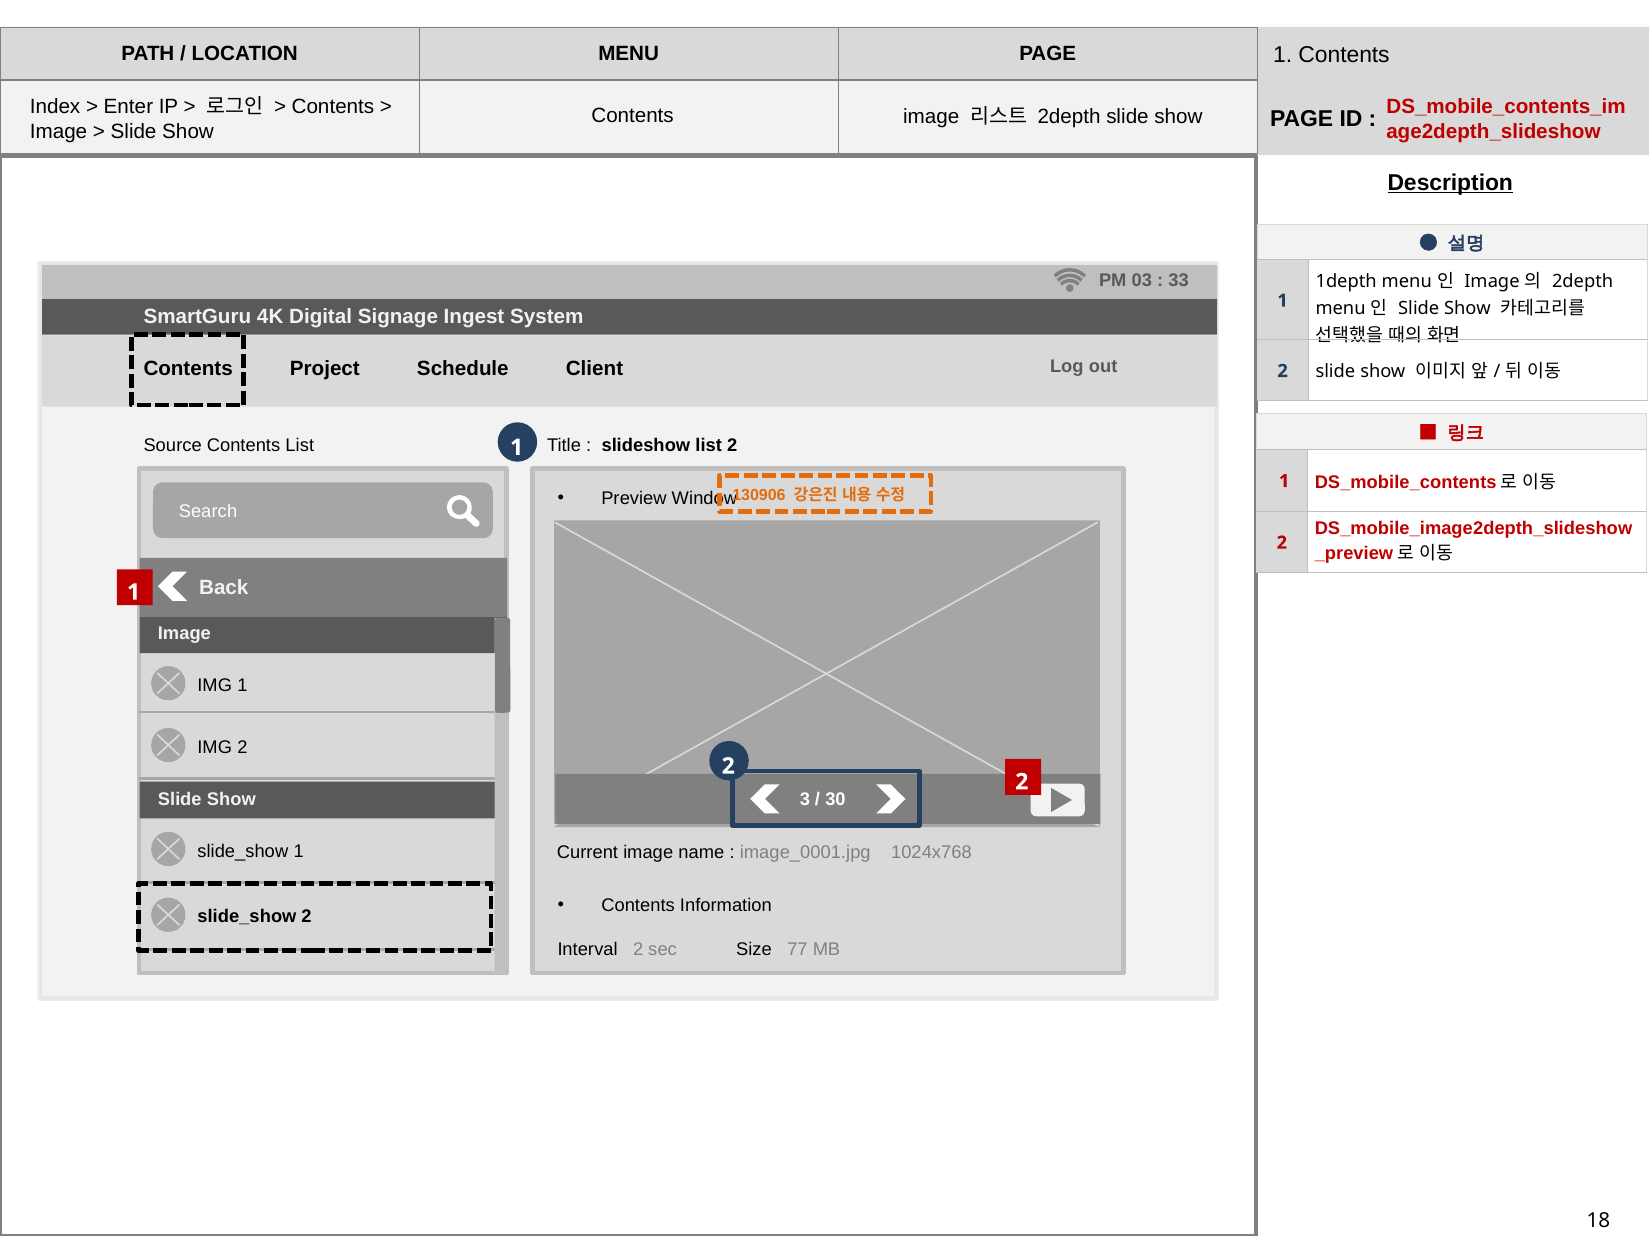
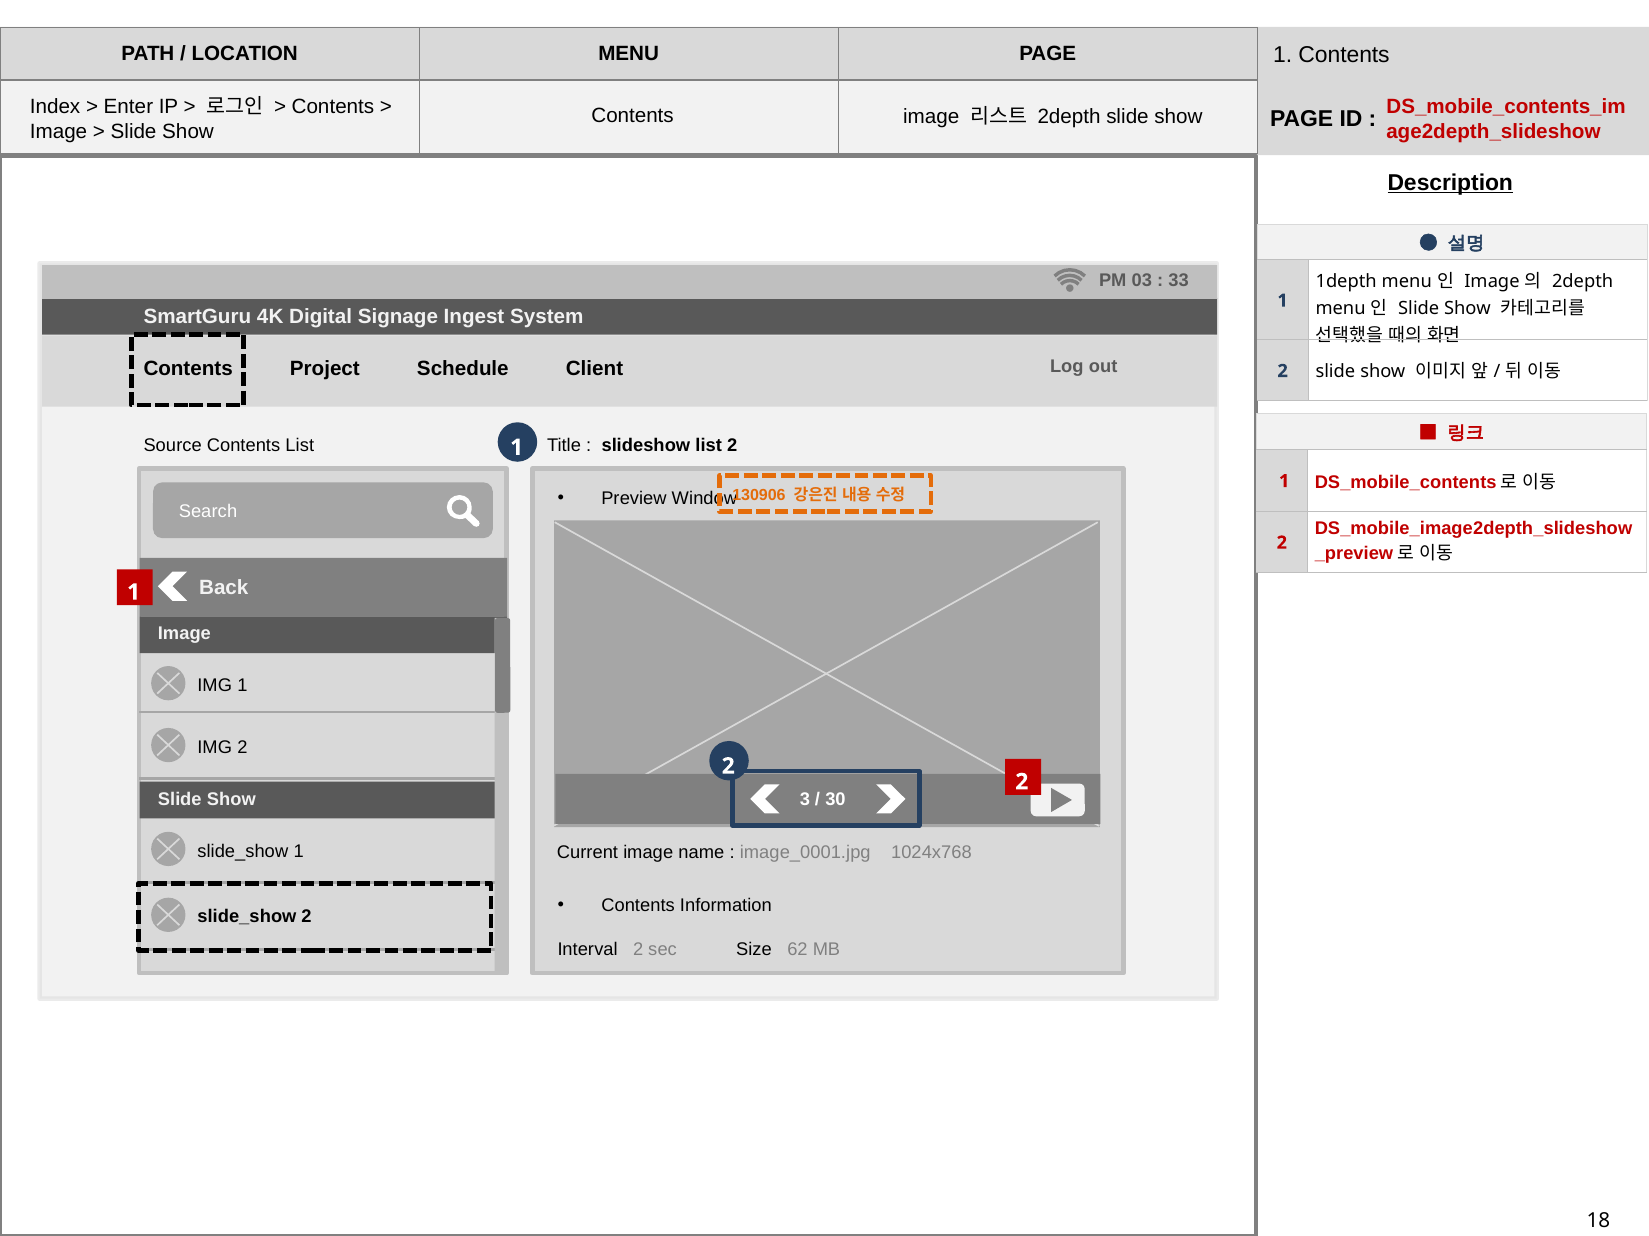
77: 77 -> 62
